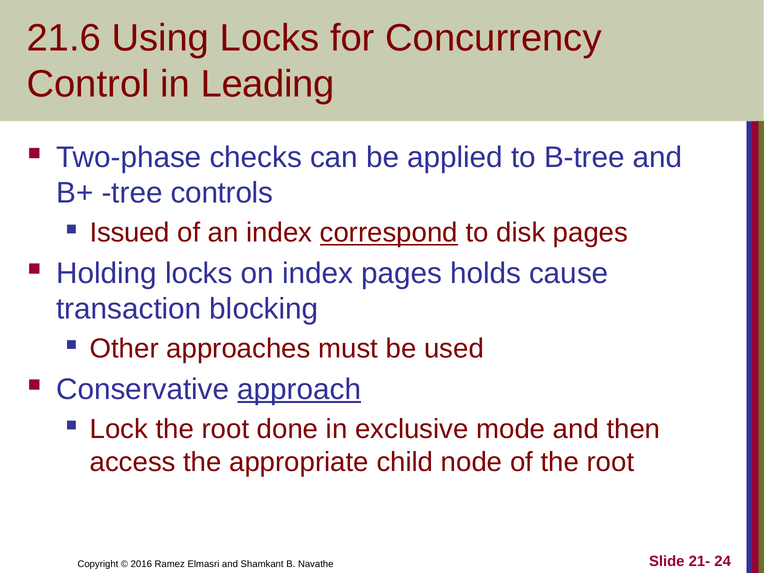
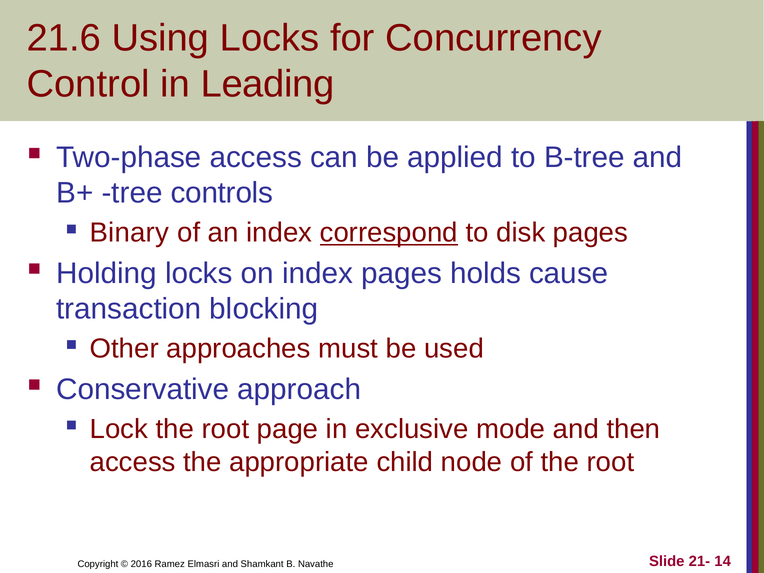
Two-phase checks: checks -> access
Issued: Issued -> Binary
approach underline: present -> none
done: done -> page
24: 24 -> 14
